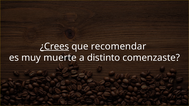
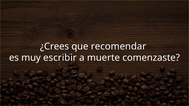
¿Crees underline: present -> none
muerte: muerte -> escribir
distinto: distinto -> muerte
